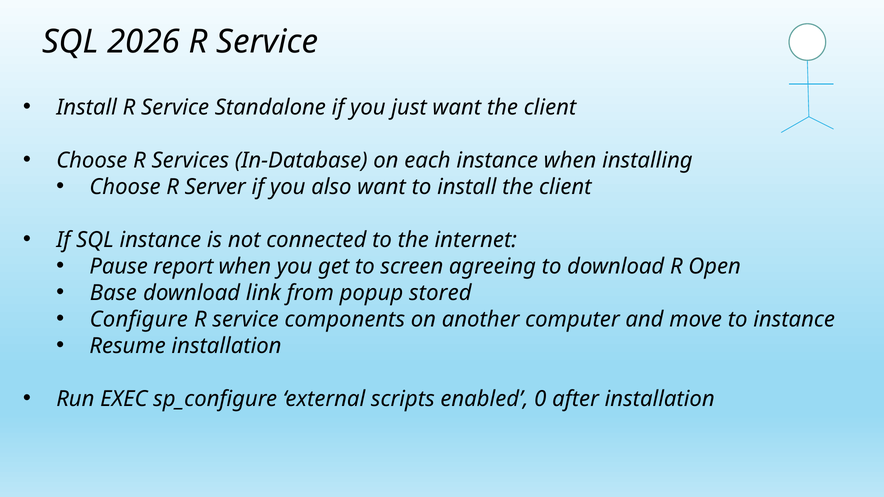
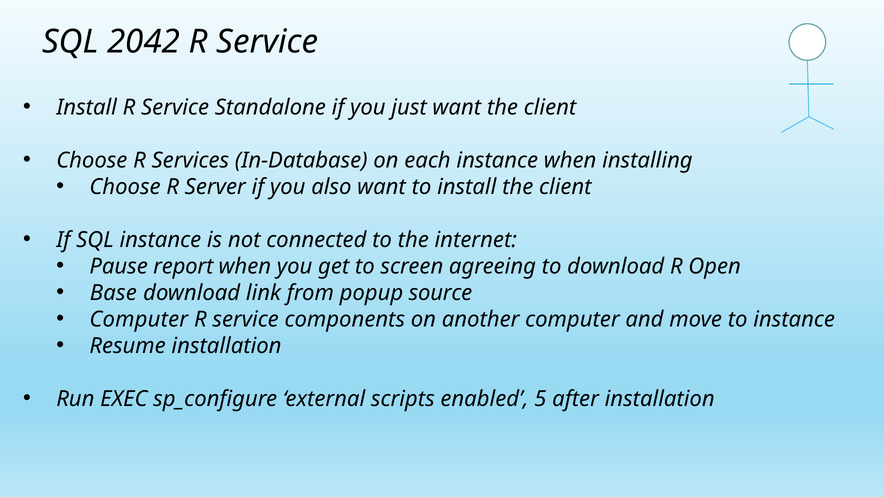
2026: 2026 -> 2042
stored: stored -> source
Configure at (139, 319): Configure -> Computer
0: 0 -> 5
